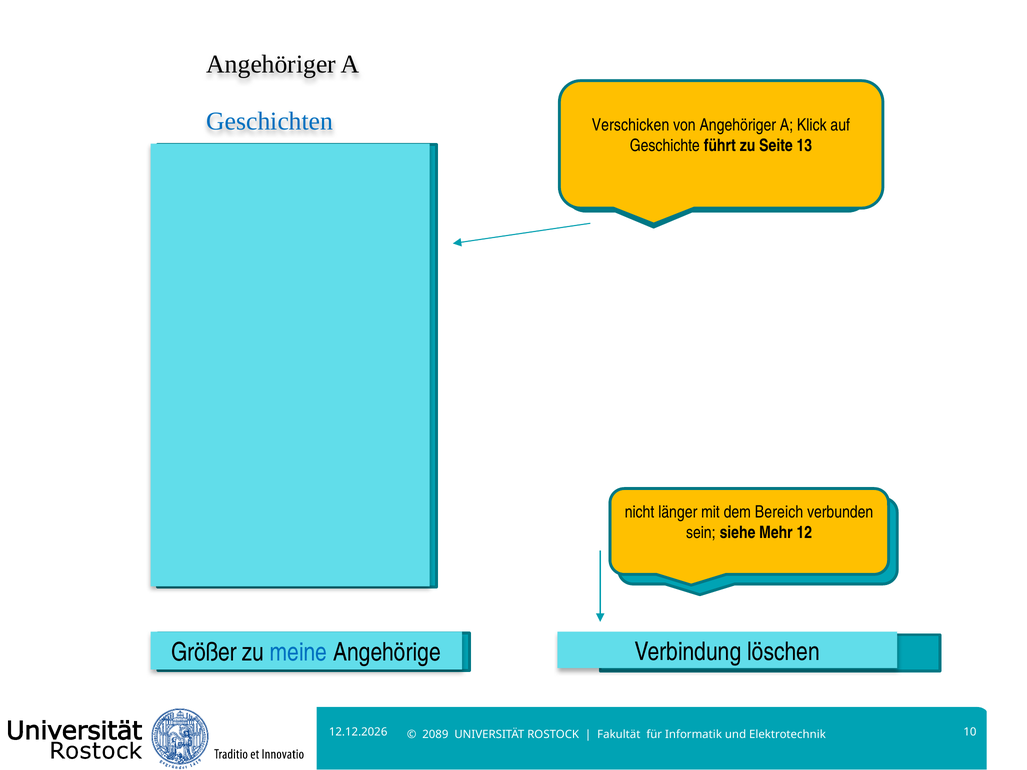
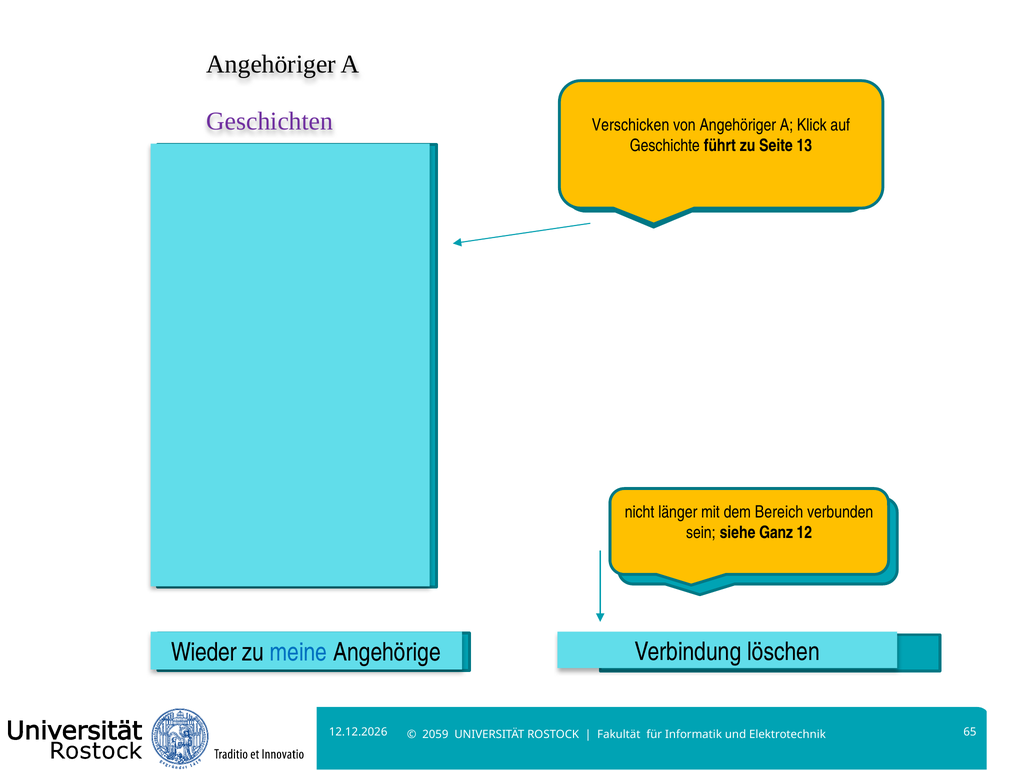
Geschichten colour: blue -> purple
Mehr: Mehr -> Ganz
Größer: Größer -> Wieder
10: 10 -> 65
2089: 2089 -> 2059
